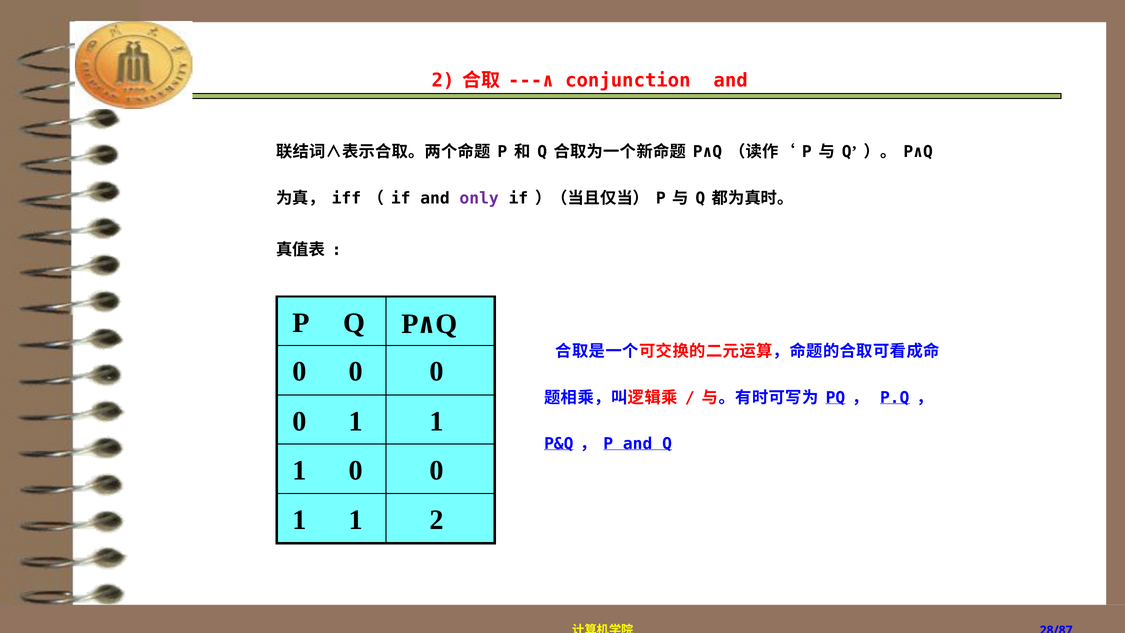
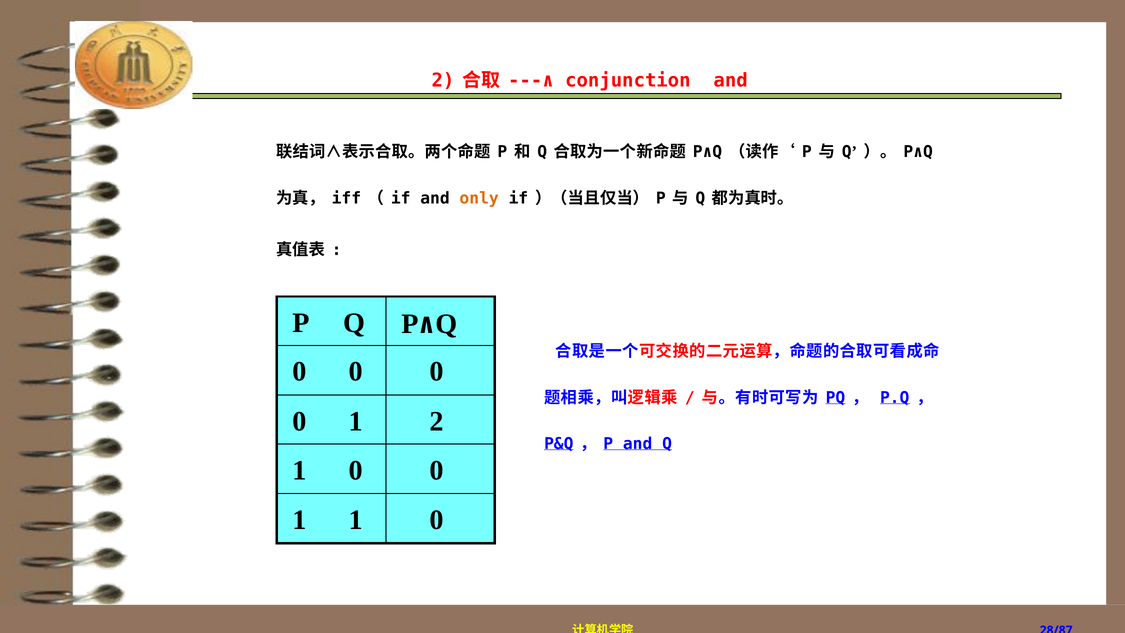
only colour: purple -> orange
1 at (436, 421): 1 -> 2
1 1 2: 2 -> 0
